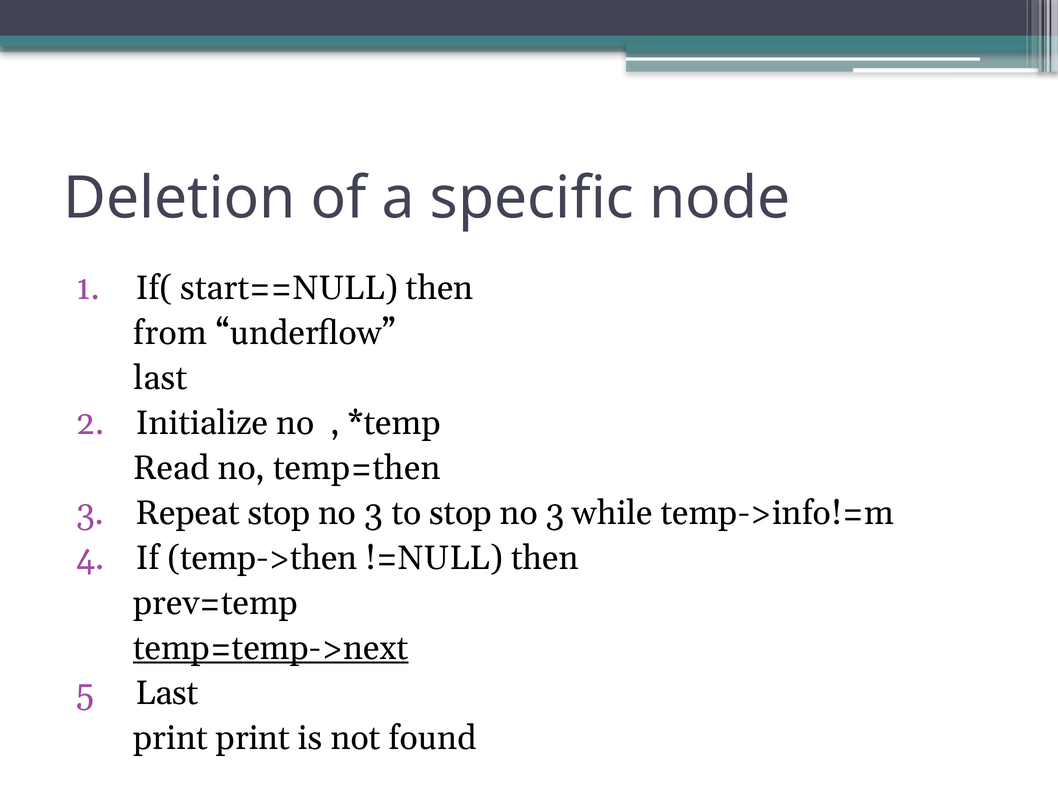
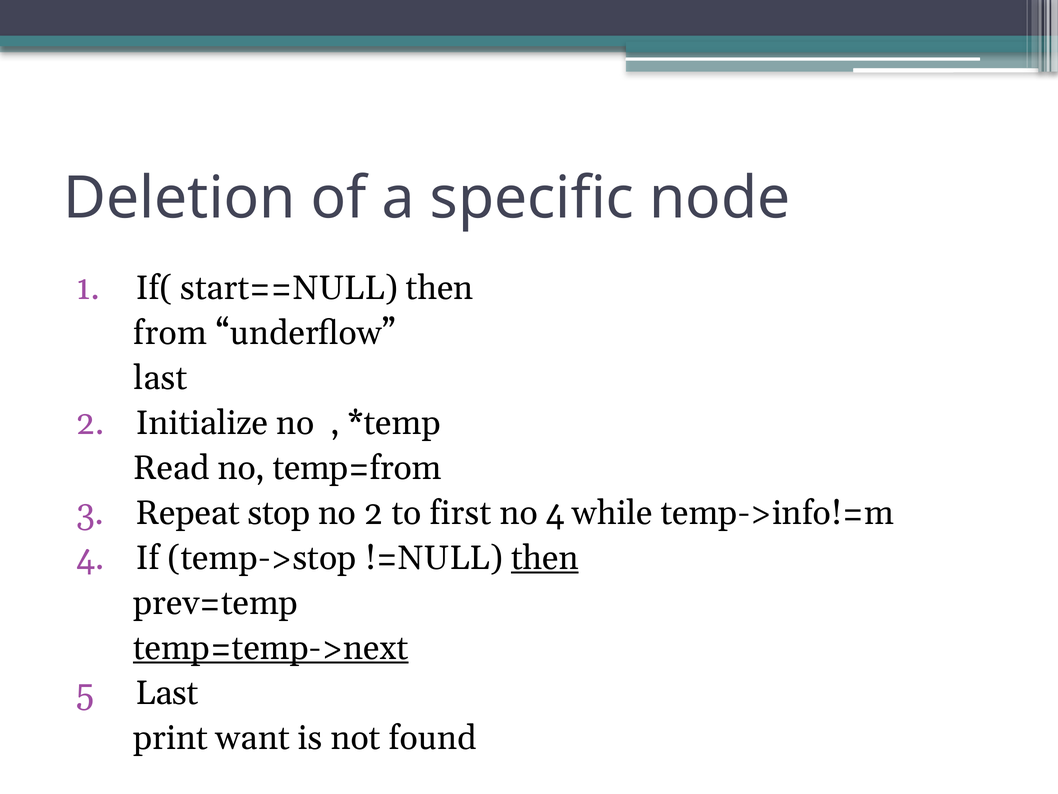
temp=then: temp=then -> temp=from
3 at (374, 513): 3 -> 2
to stop: stop -> first
3 at (555, 513): 3 -> 4
temp->then: temp->then -> temp->stop
then at (545, 558) underline: none -> present
print print: print -> want
